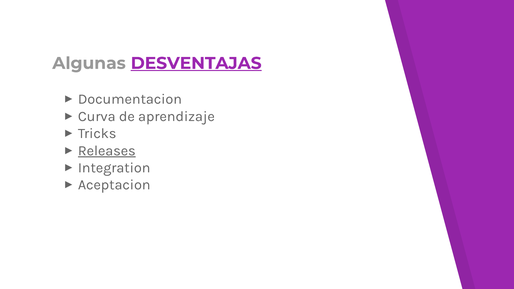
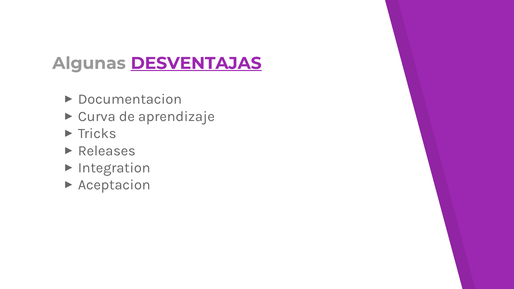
Releases underline: present -> none
